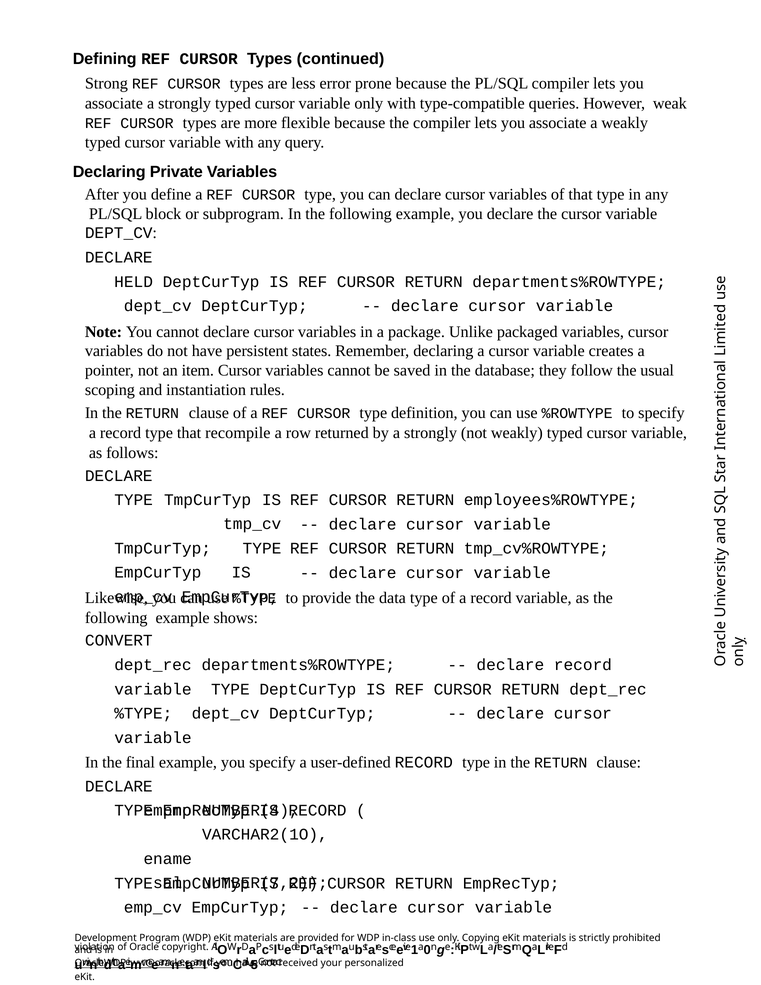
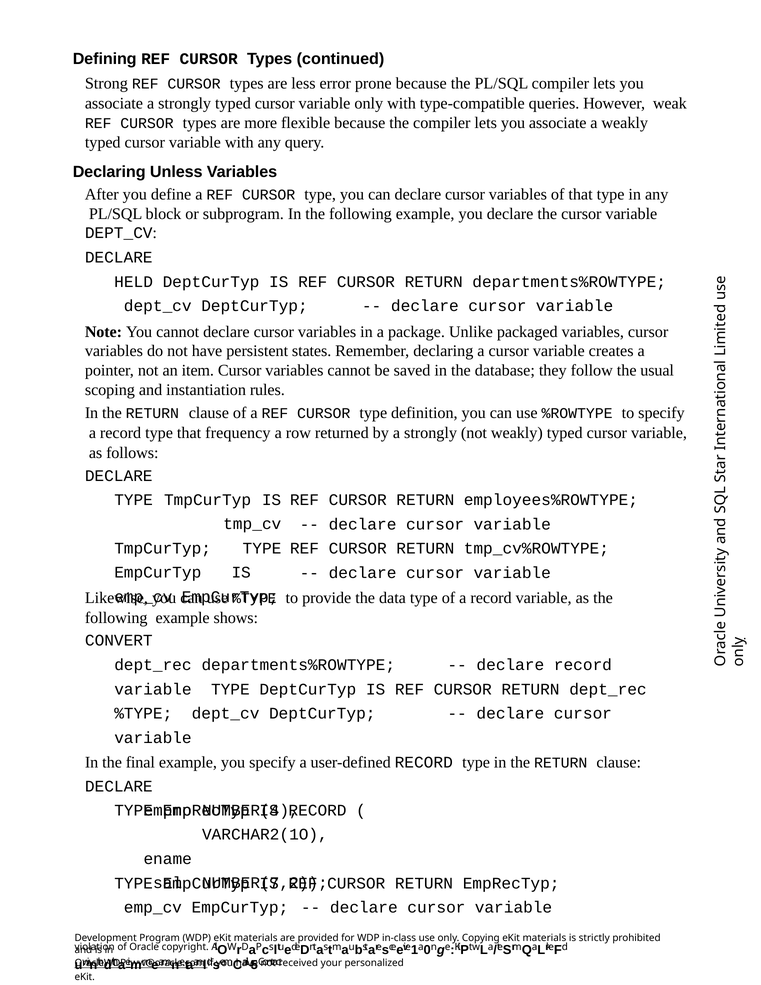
Private: Private -> Unless
recompile: recompile -> frequency
